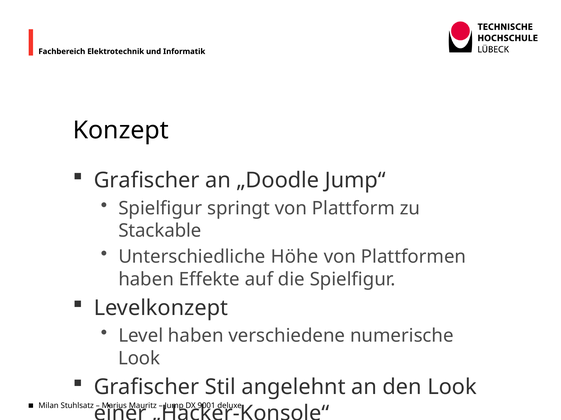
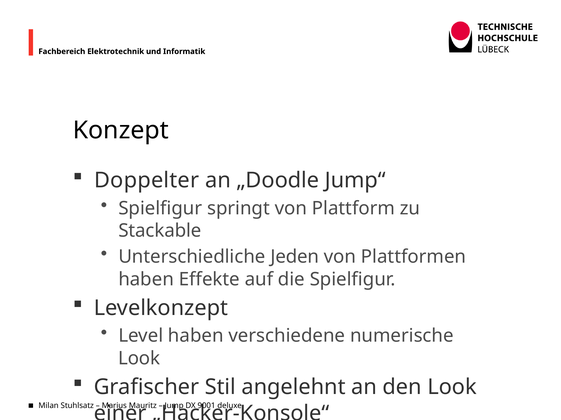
Grafischer at (147, 181): Grafischer -> Doppelter
Höhe: Höhe -> Jeden
